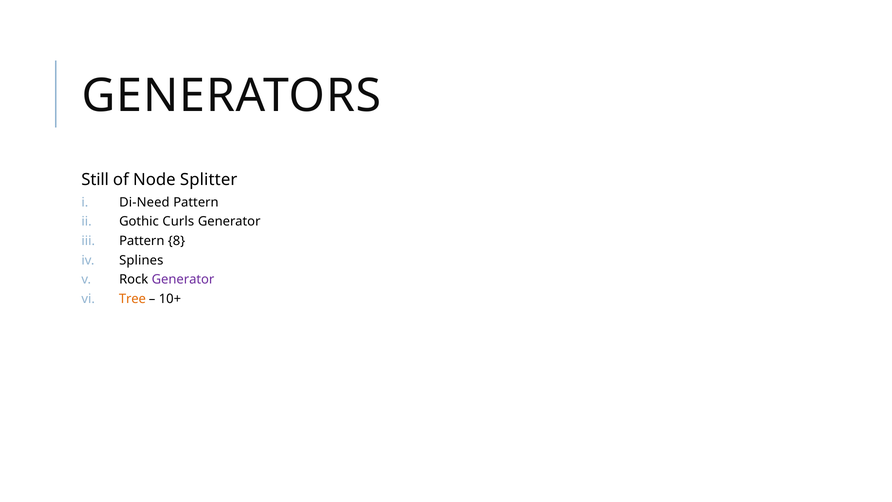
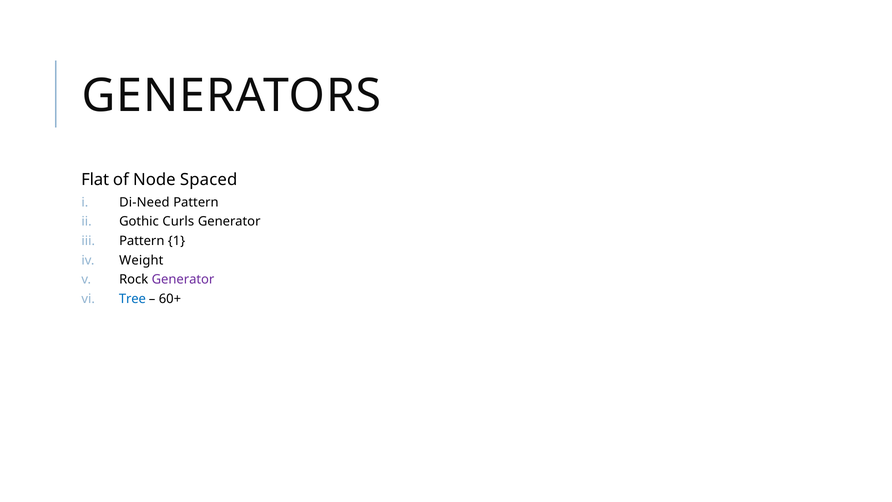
Still: Still -> Flat
Splitter: Splitter -> Spaced
8: 8 -> 1
Splines: Splines -> Weight
Tree colour: orange -> blue
10+: 10+ -> 60+
